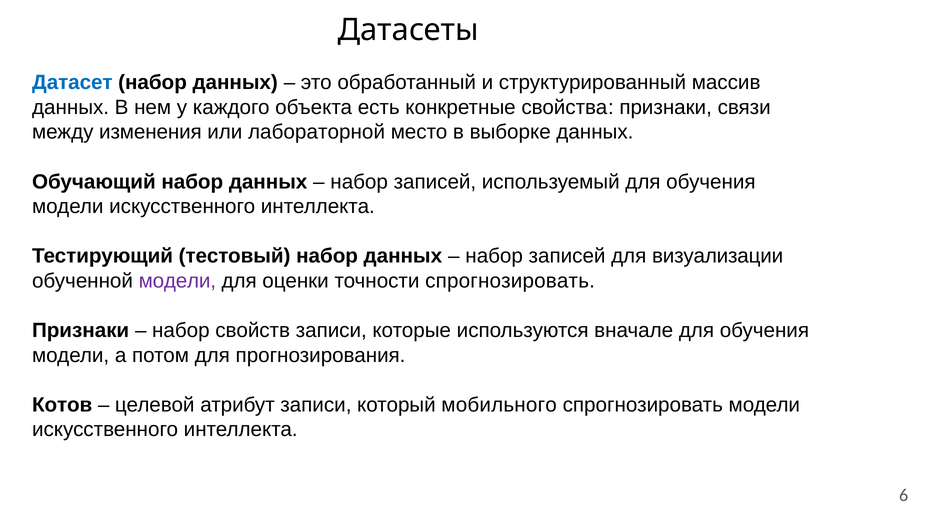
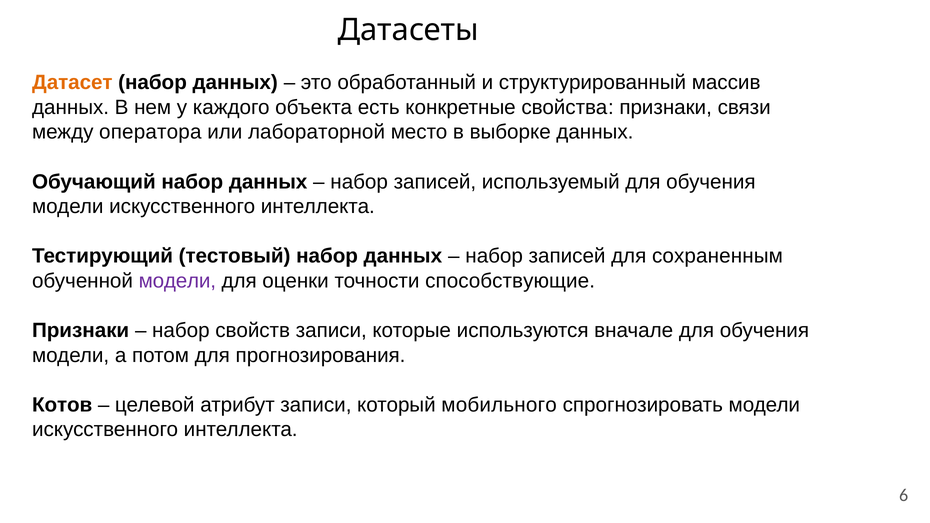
Датасет colour: blue -> orange
изменения: изменения -> оператора
визуализации: визуализации -> сохраненным
точности спрогнозировать: спрогнозировать -> способствующие
